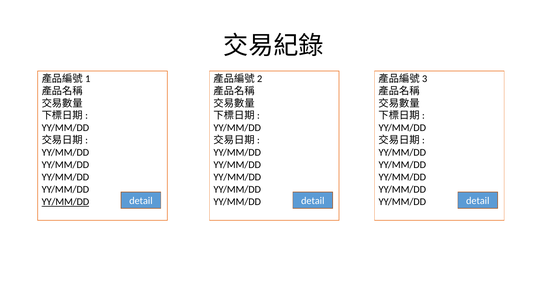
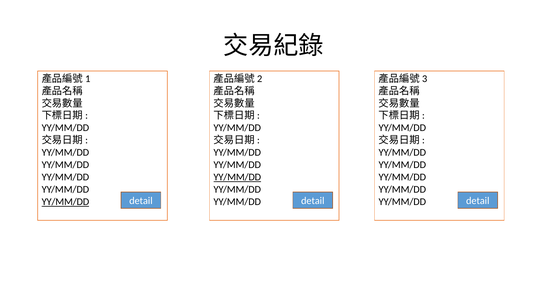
YY/MM/DD at (237, 177) underline: none -> present
